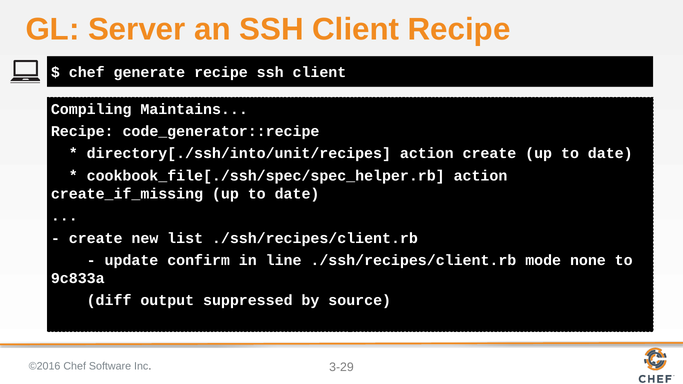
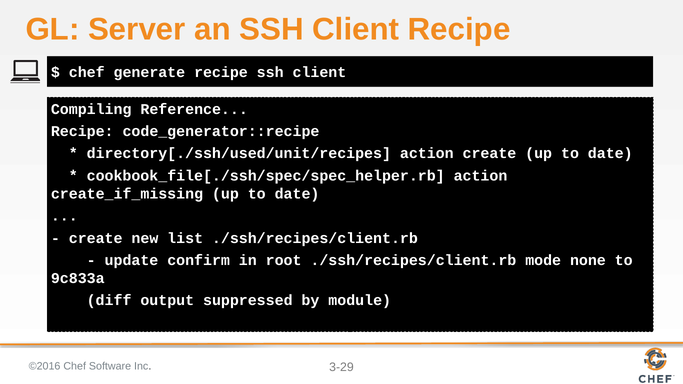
Maintains: Maintains -> Reference
directory[./ssh/into/unit/recipes: directory[./ssh/into/unit/recipes -> directory[./ssh/used/unit/recipes
line: line -> root
source: source -> module
